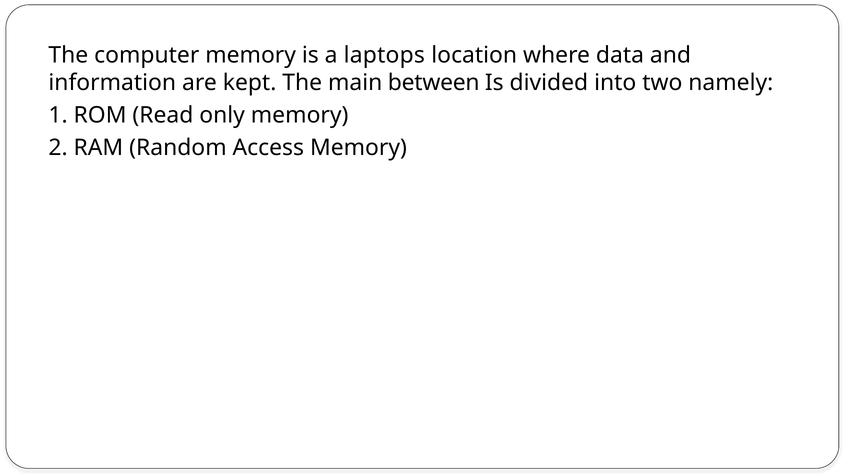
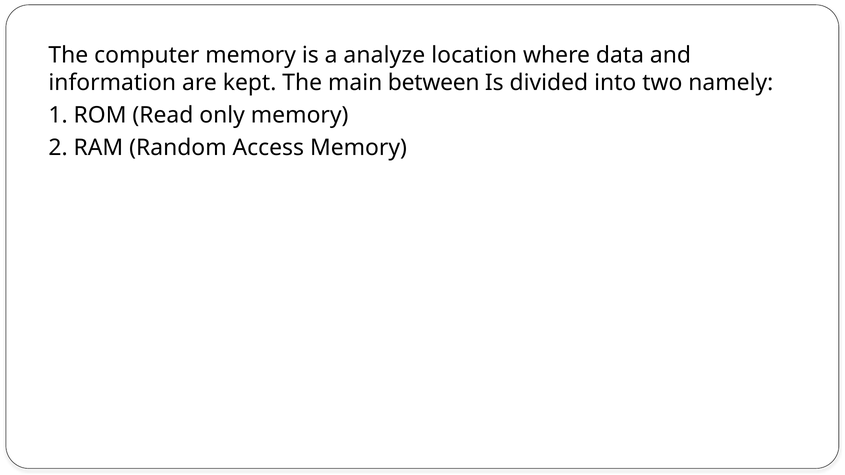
laptops: laptops -> analyze
